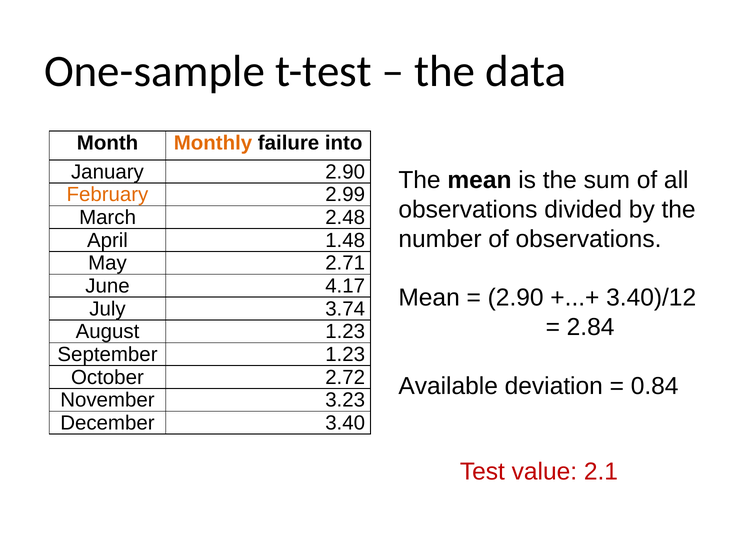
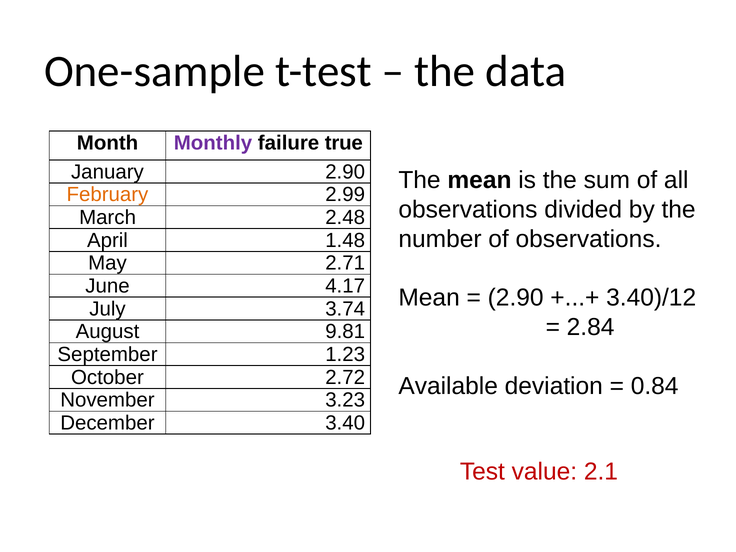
Monthly colour: orange -> purple
into: into -> true
August 1.23: 1.23 -> 9.81
